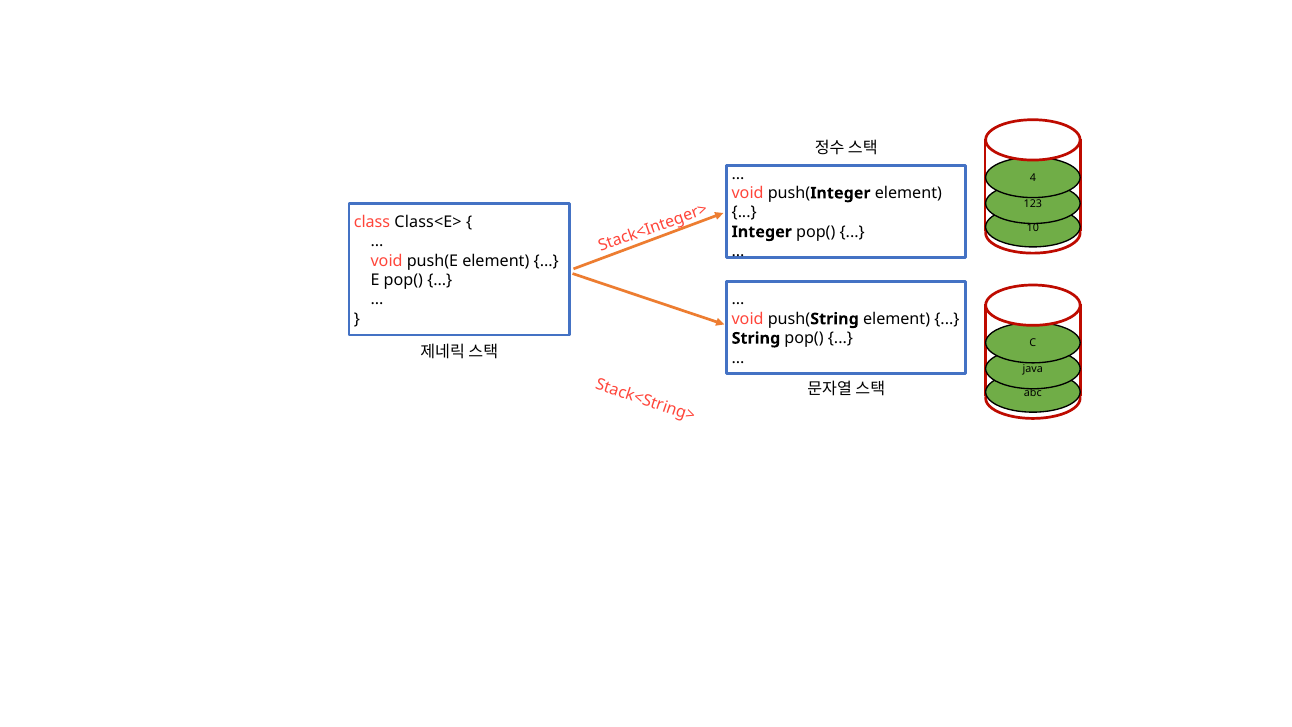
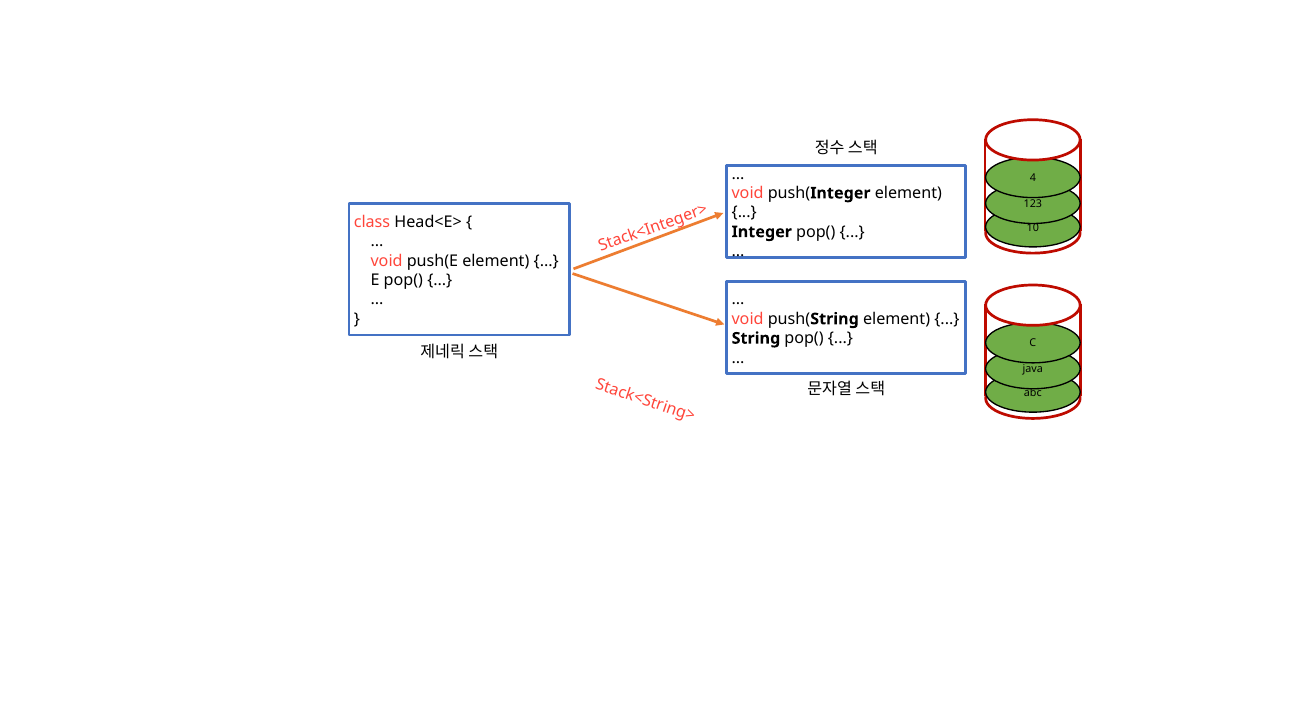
Class<E>: Class<E> -> Head<E>
